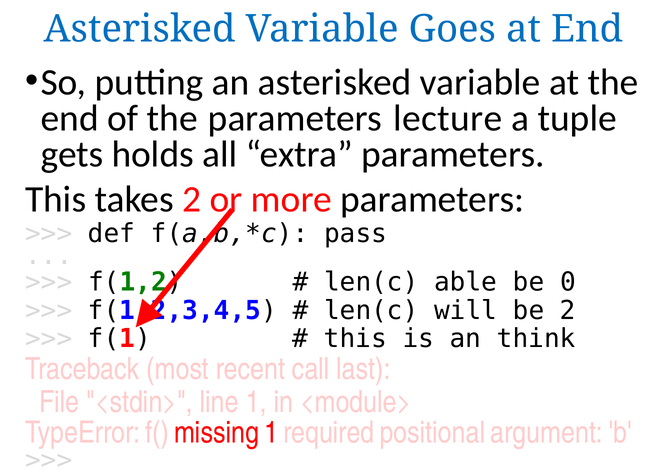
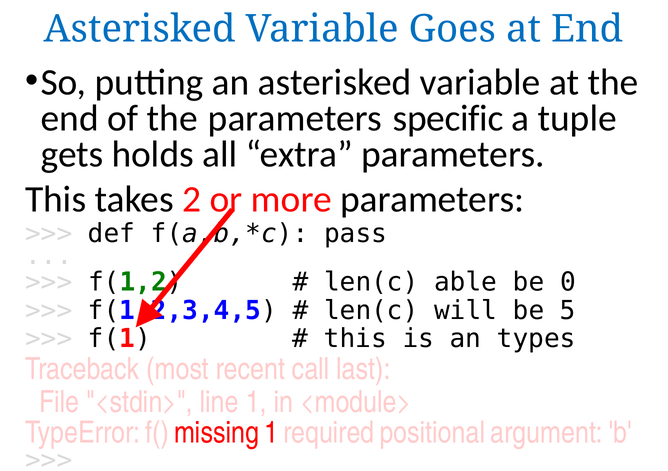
lecture: lecture -> specific
be 2: 2 -> 5
think: think -> types
